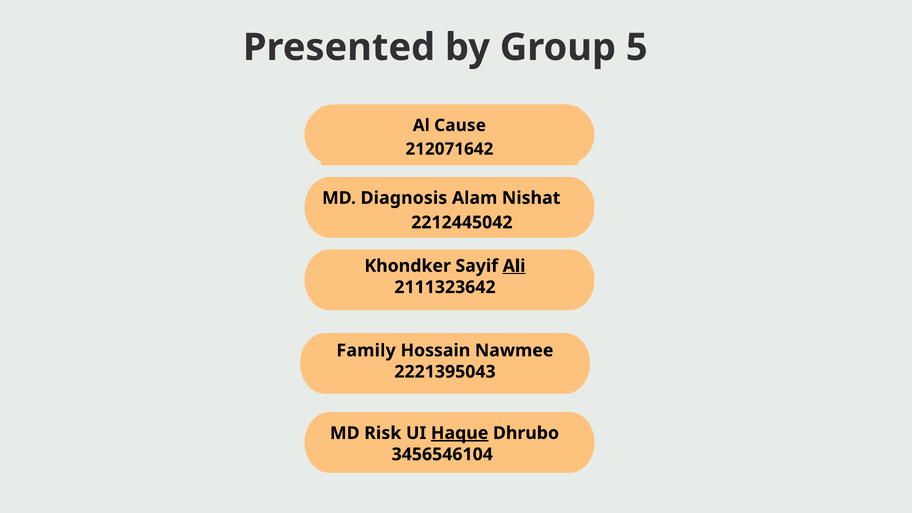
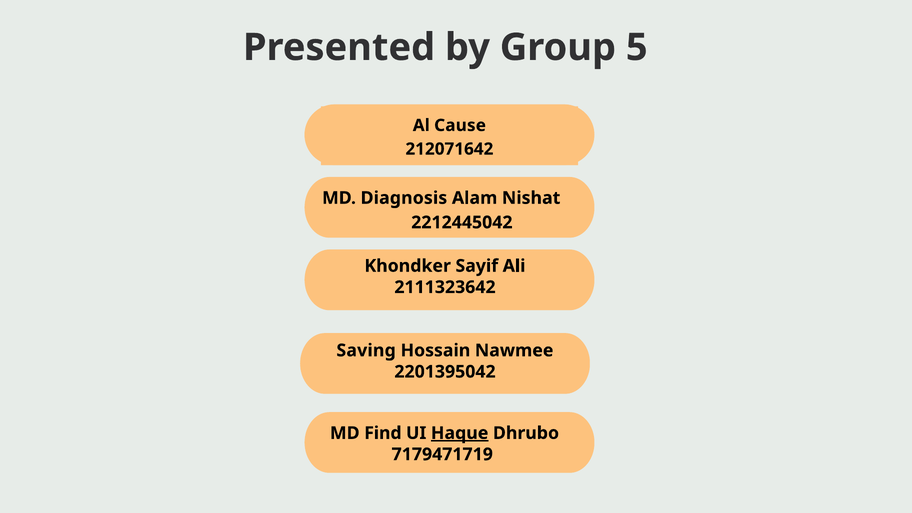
Ali underline: present -> none
Family: Family -> Saving
2221395043: 2221395043 -> 2201395042
Risk: Risk -> Find
3456546104: 3456546104 -> 7179471719
